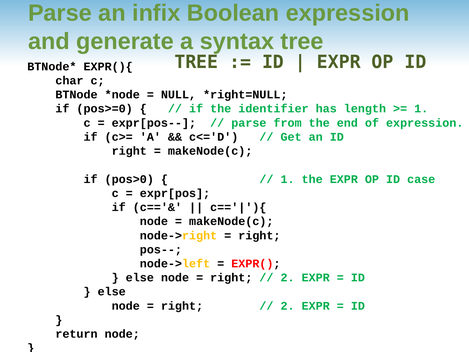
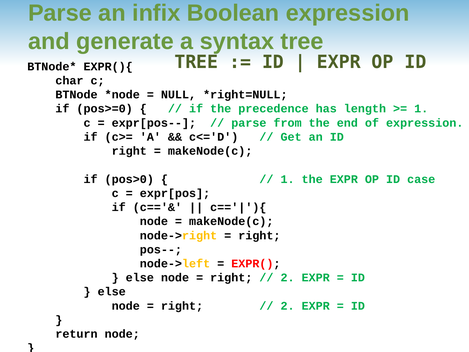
identifier: identifier -> precedence
